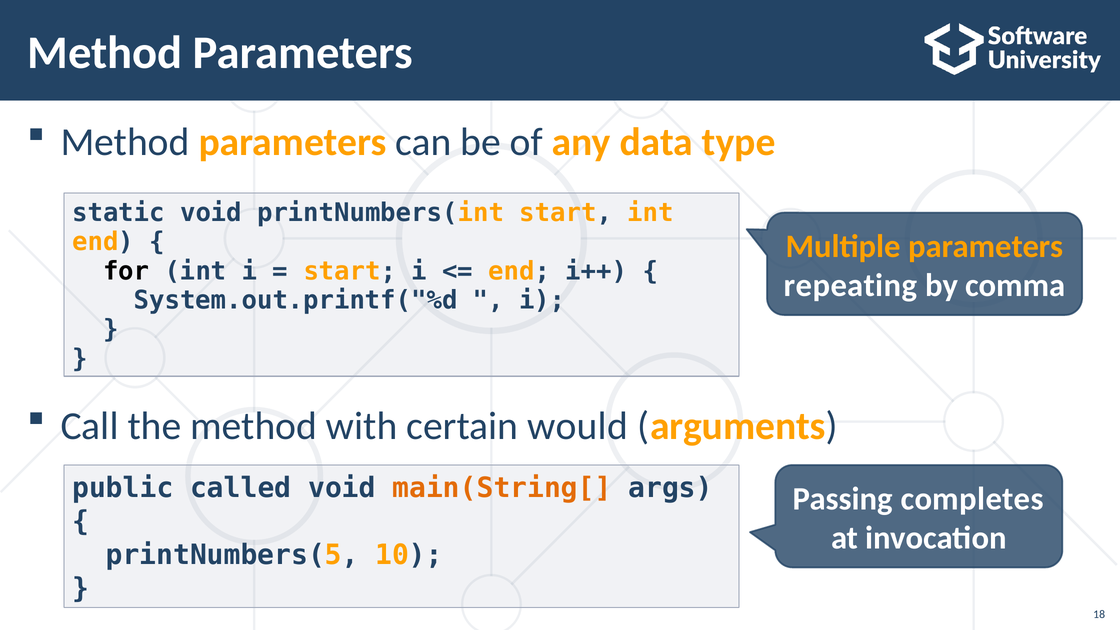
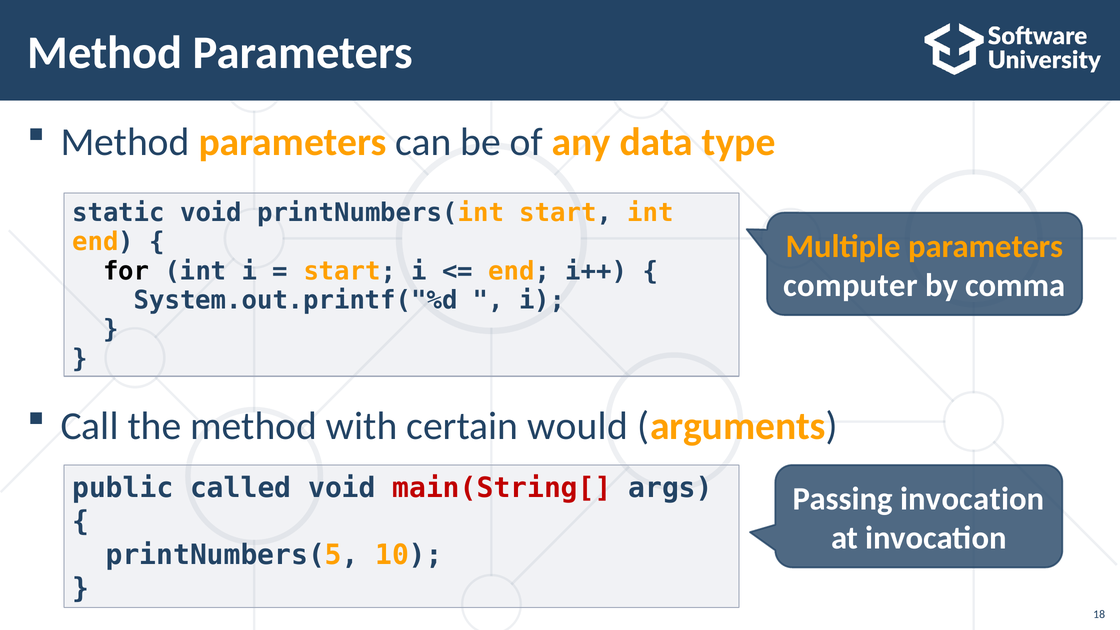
repeating: repeating -> computer
main(String[ colour: orange -> red
Passing completes: completes -> invocation
